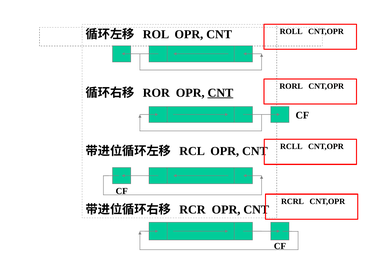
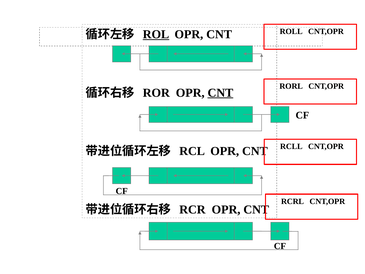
ROL underline: none -> present
